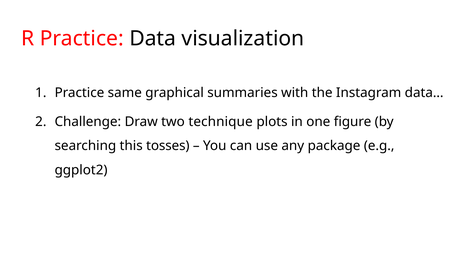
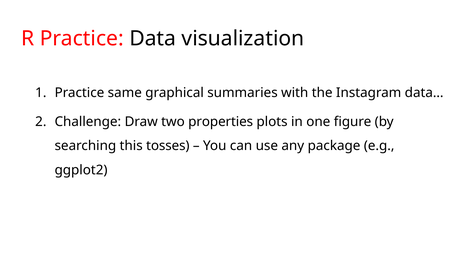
technique: technique -> properties
